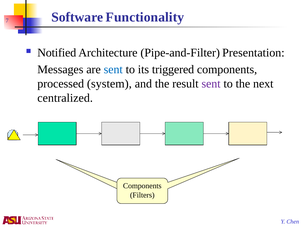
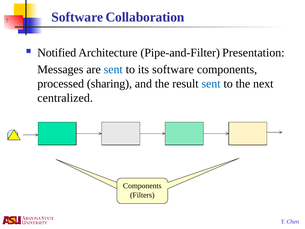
Functionality: Functionality -> Collaboration
its triggered: triggered -> software
system: system -> sharing
sent at (211, 84) colour: purple -> blue
